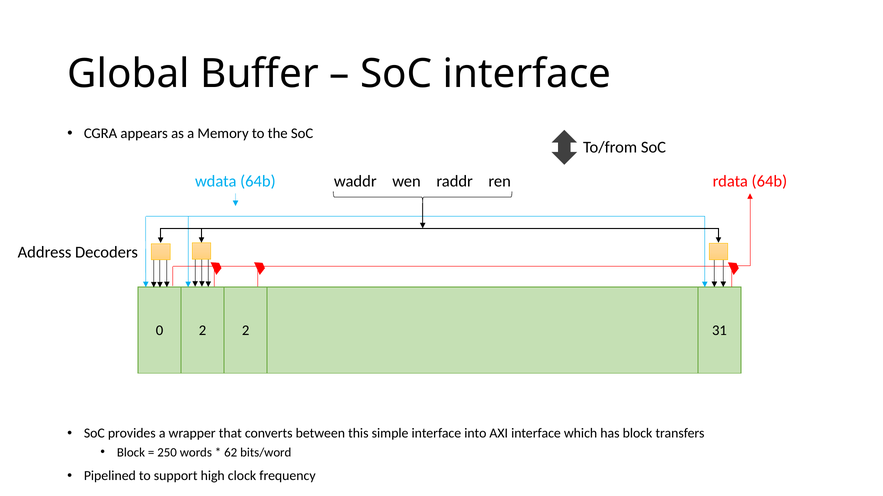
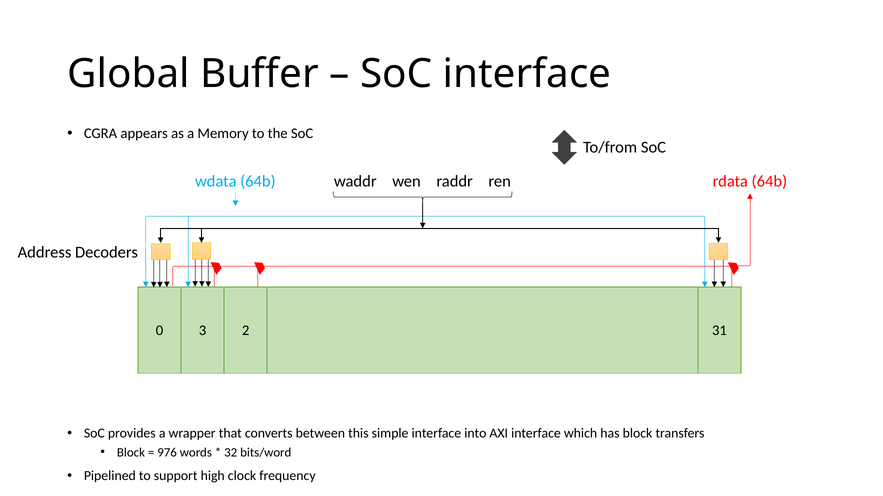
0 2: 2 -> 3
250: 250 -> 976
62: 62 -> 32
